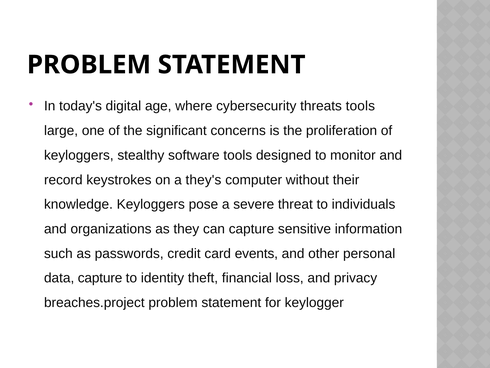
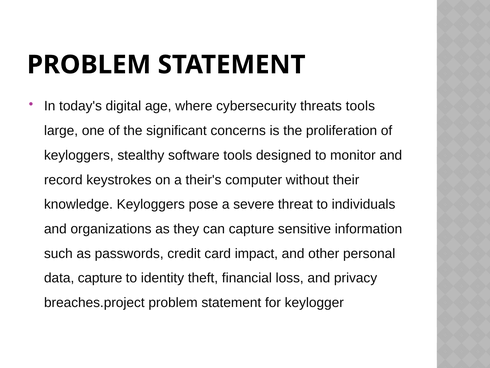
they's: they's -> their's
events: events -> impact
